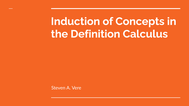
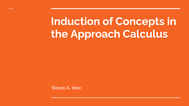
Definition: Definition -> Approach
